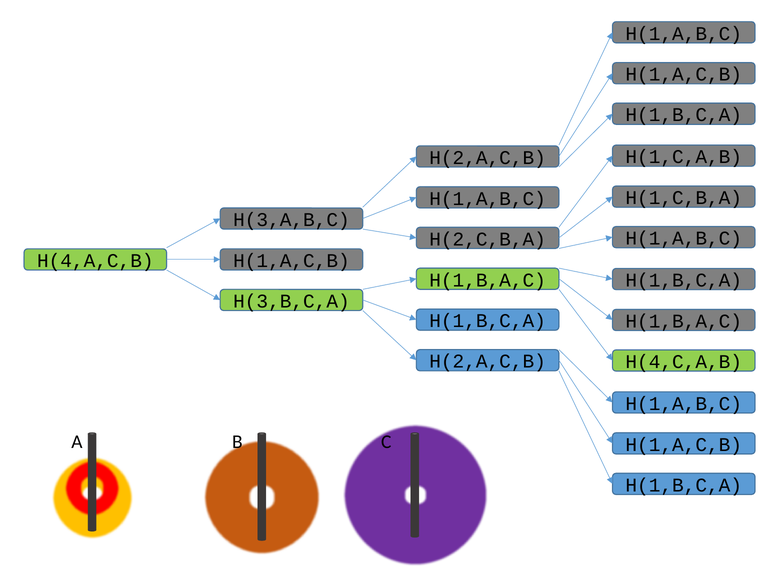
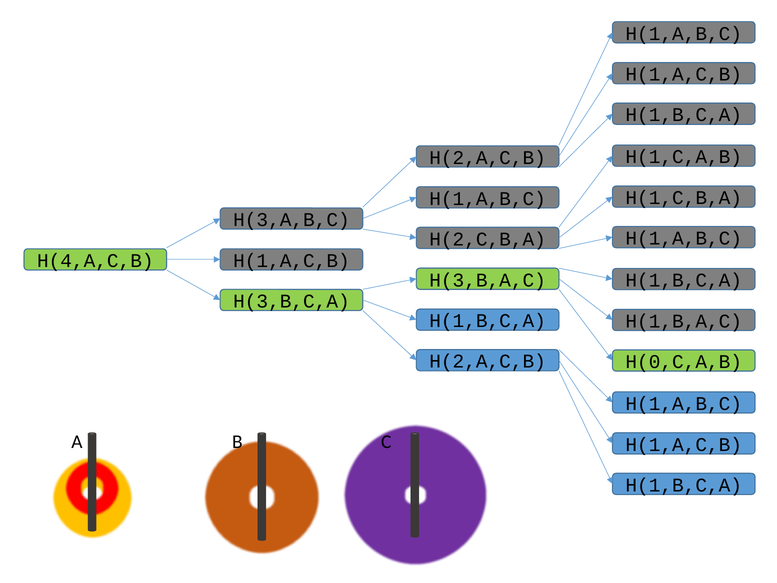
H(1,B,A,C at (488, 280): H(1,B,A,C -> H(3,B,A,C
H(4,C,A,B: H(4,C,A,B -> H(0,C,A,B
